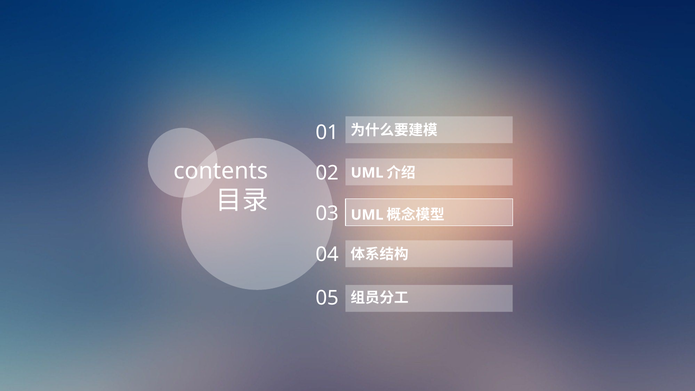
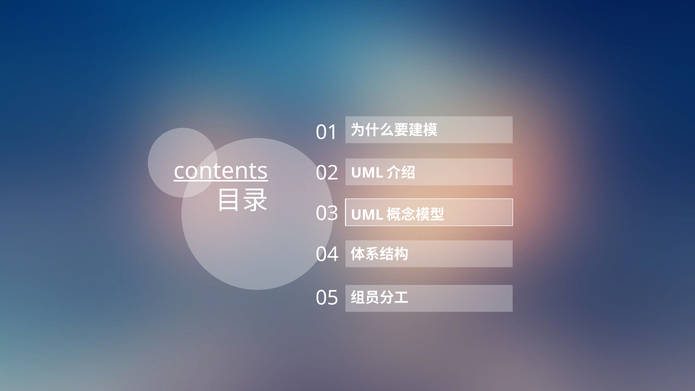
contents underline: none -> present
